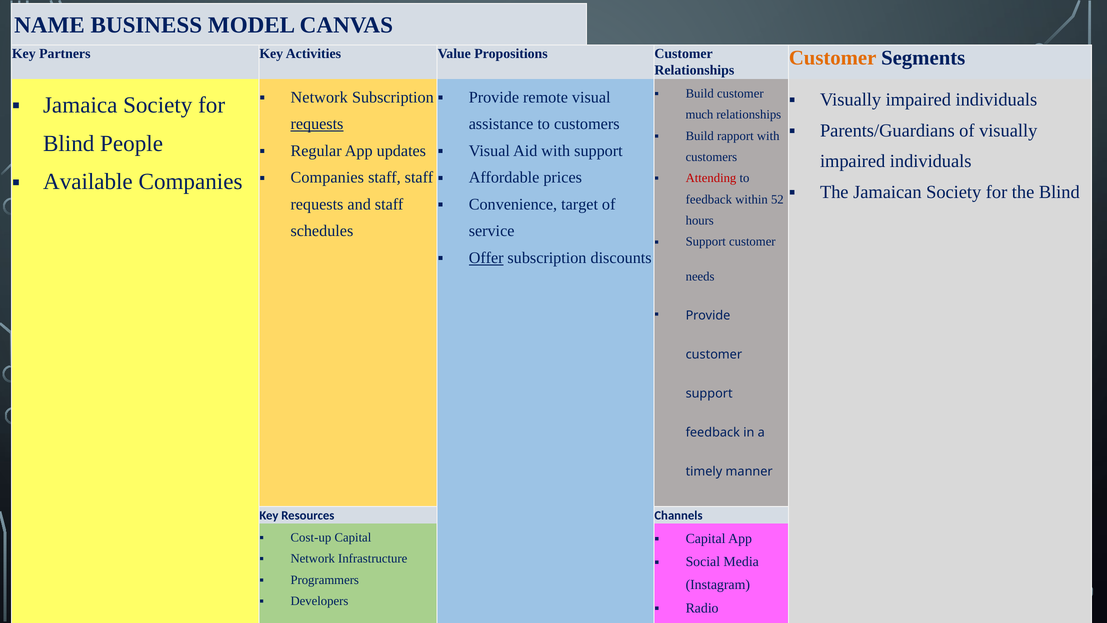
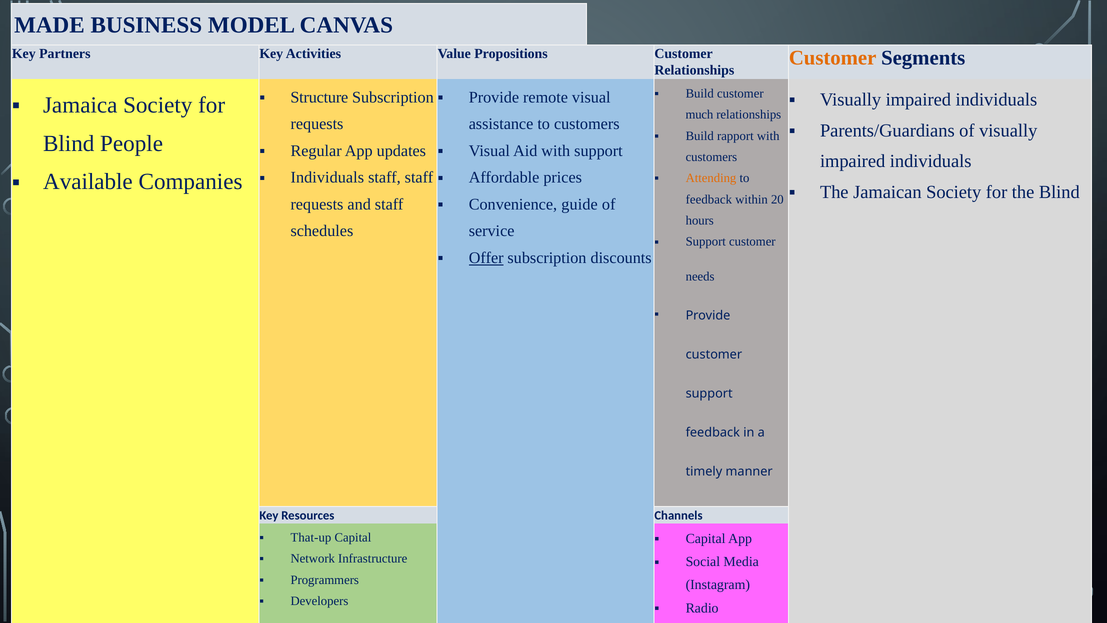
NAME at (49, 25): NAME -> MADE
Network at (319, 97): Network -> Structure
requests at (317, 124) underline: present -> none
Companies at (327, 177): Companies -> Individuals
Attending colour: red -> orange
52: 52 -> 20
target: target -> guide
Cost-up: Cost-up -> That-up
